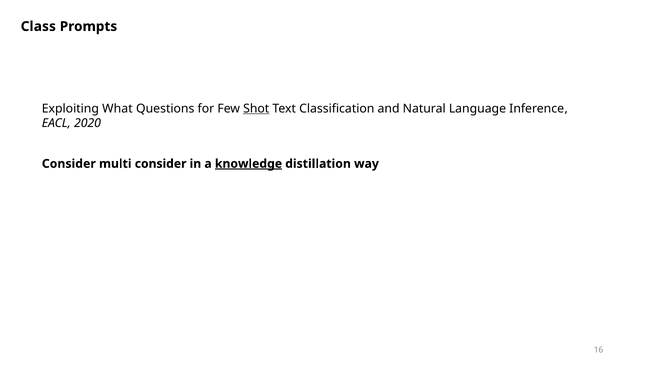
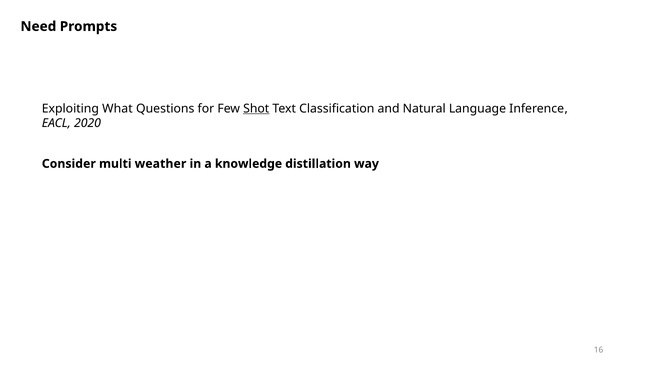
Class: Class -> Need
multi consider: consider -> weather
knowledge underline: present -> none
